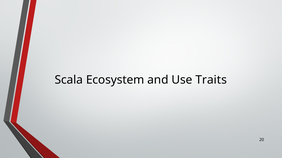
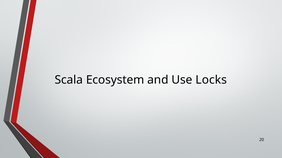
Traits: Traits -> Locks
